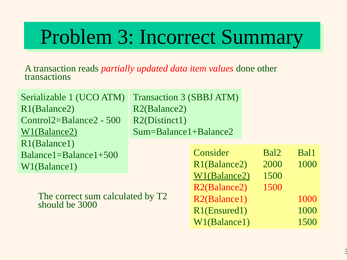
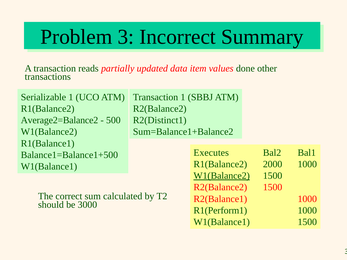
Transaction 3: 3 -> 1
Control2=Balance2: Control2=Balance2 -> Average2=Balance2
W1(Balance2 at (49, 132) underline: present -> none
Consider: Consider -> Executes
R1(Ensured1: R1(Ensured1 -> R1(Perform1
